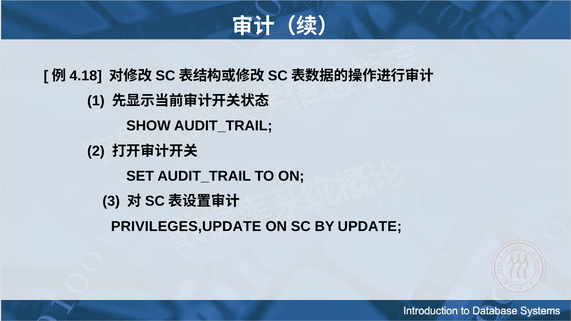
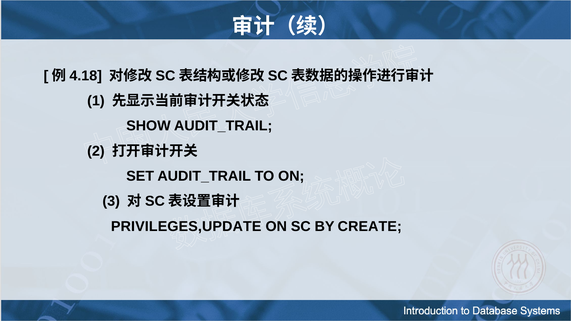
UPDATE: UPDATE -> CREATE
